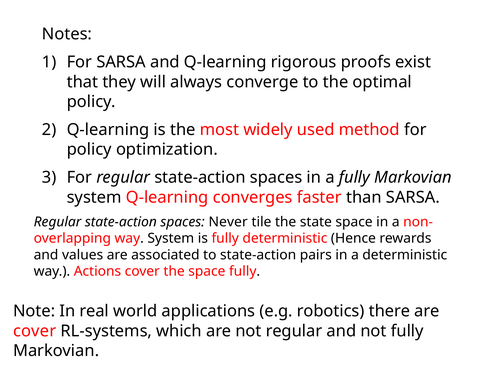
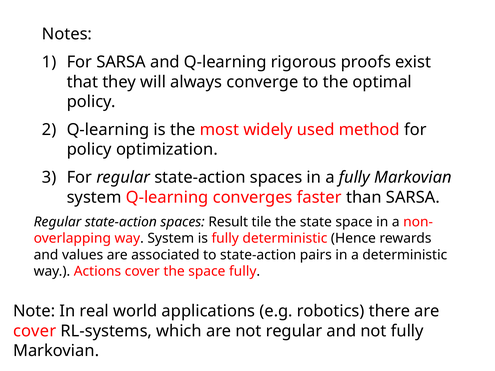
Never: Never -> Result
